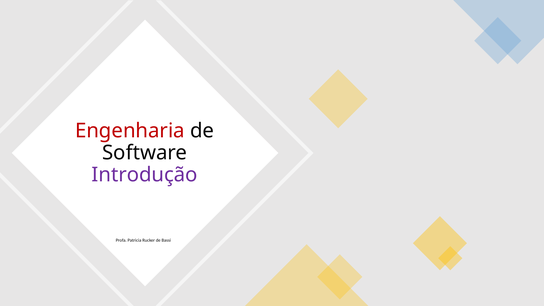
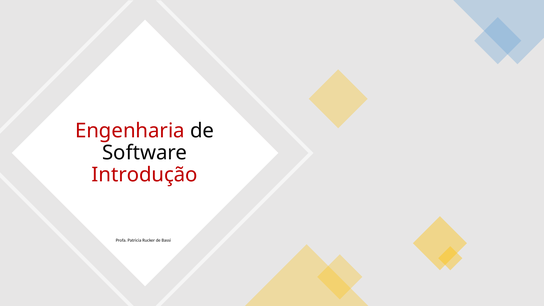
Introdução colour: purple -> red
